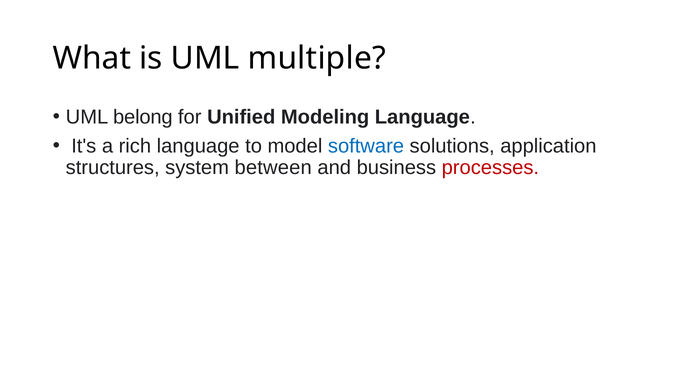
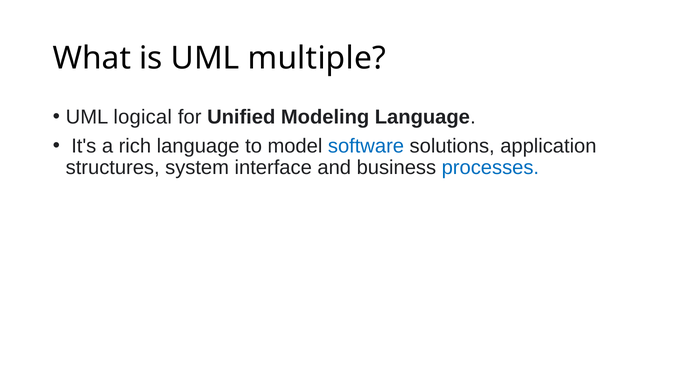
belong: belong -> logical
between: between -> interface
processes colour: red -> blue
